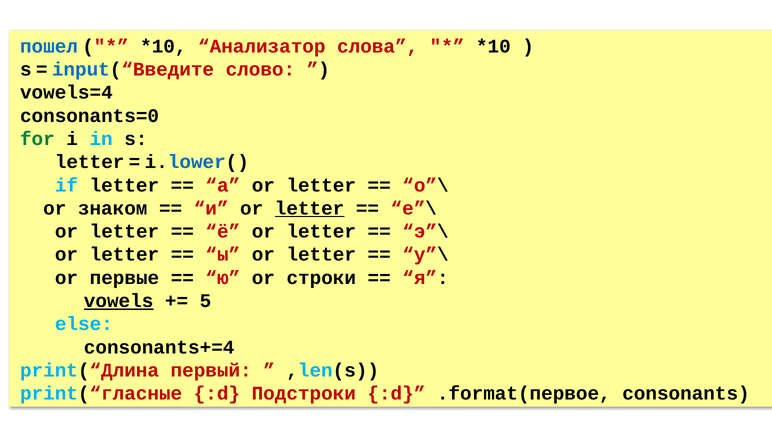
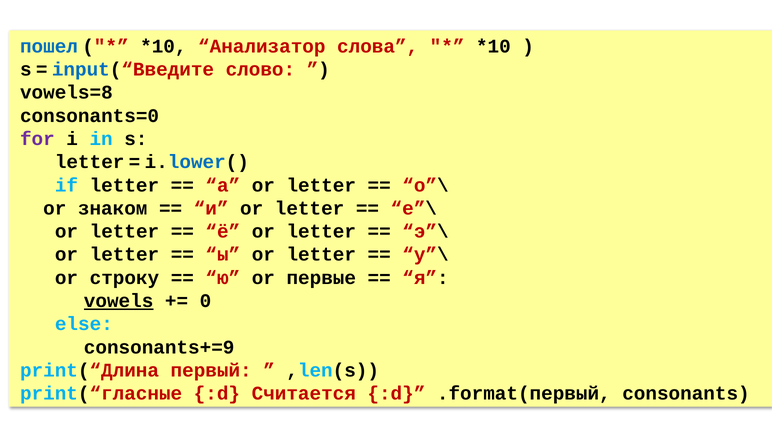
vowels=4: vowels=4 -> vowels=8
for colour: green -> purple
letter at (310, 208) underline: present -> none
первые: первые -> строку
or строки: строки -> первые
5: 5 -> 0
consonants+=4: consonants+=4 -> consonants+=9
Подстроки: Подстроки -> Считается
.format(первое: .format(первое -> .format(первый
